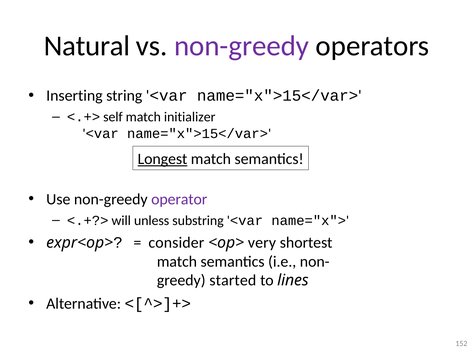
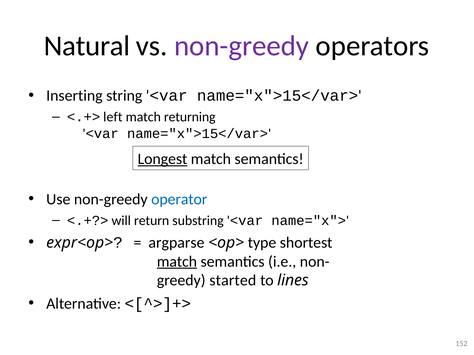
self: self -> left
initializer: initializer -> returning
operator colour: purple -> blue
unless: unless -> return
consider: consider -> argparse
very: very -> type
match at (177, 262) underline: none -> present
